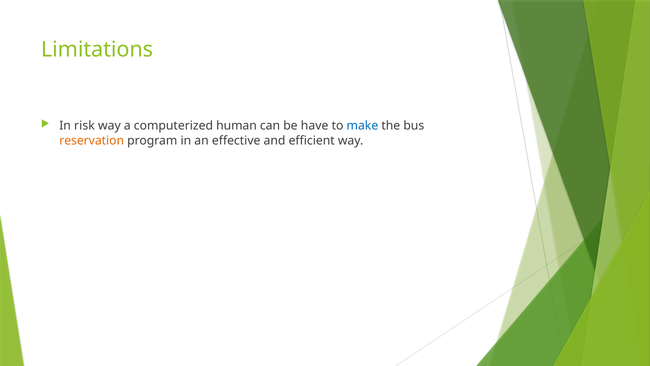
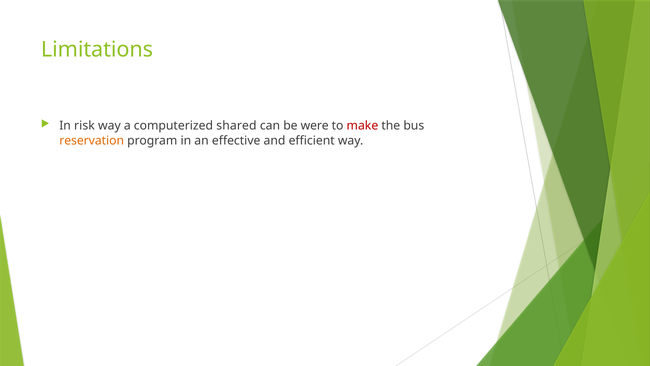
human: human -> shared
have: have -> were
make colour: blue -> red
